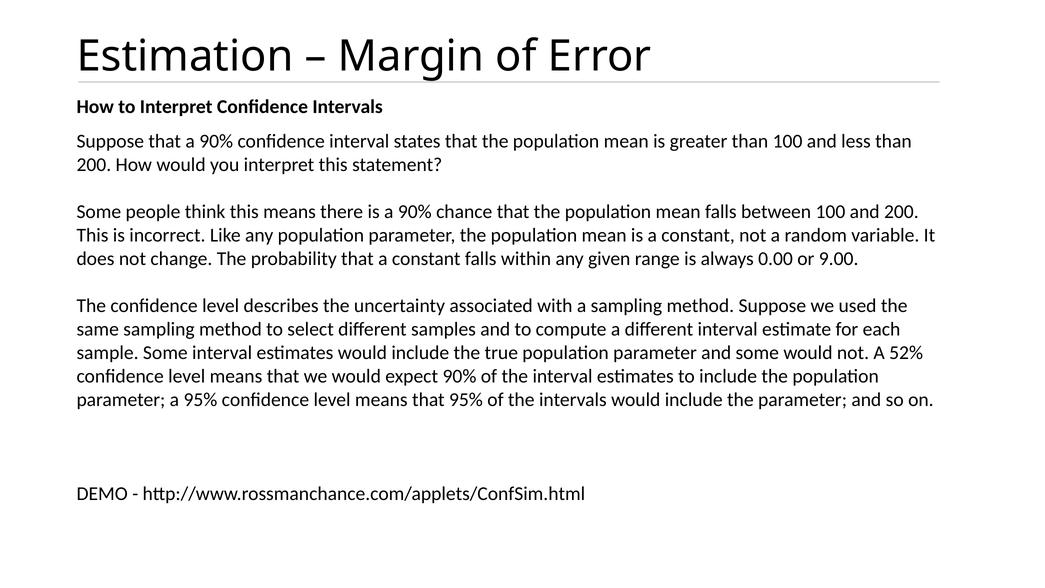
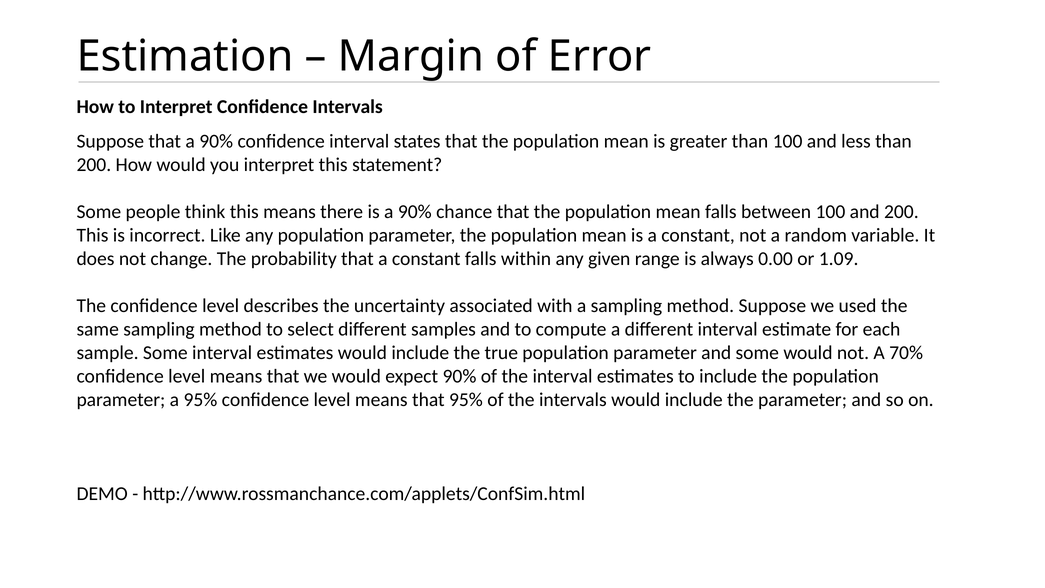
9.00: 9.00 -> 1.09
52%: 52% -> 70%
